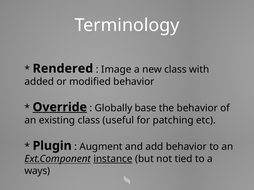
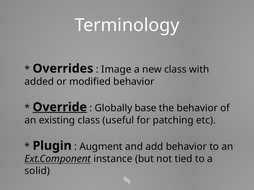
Rendered: Rendered -> Overrides
instance underline: present -> none
ways: ways -> solid
